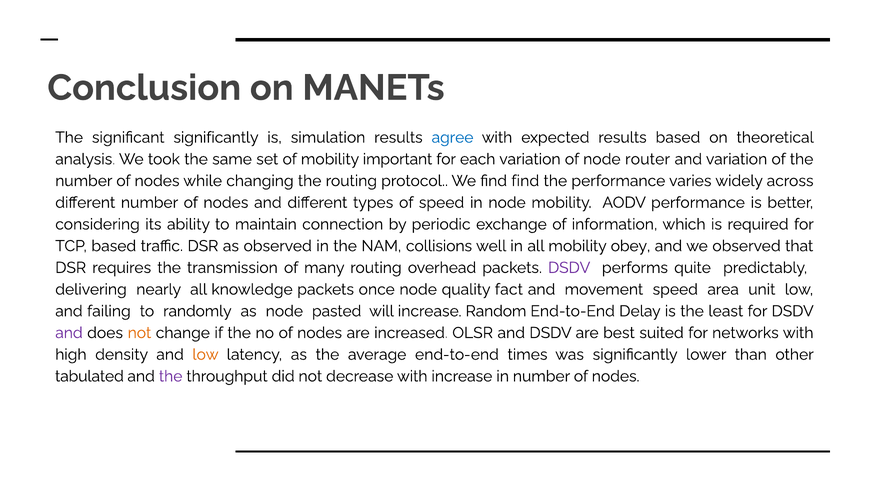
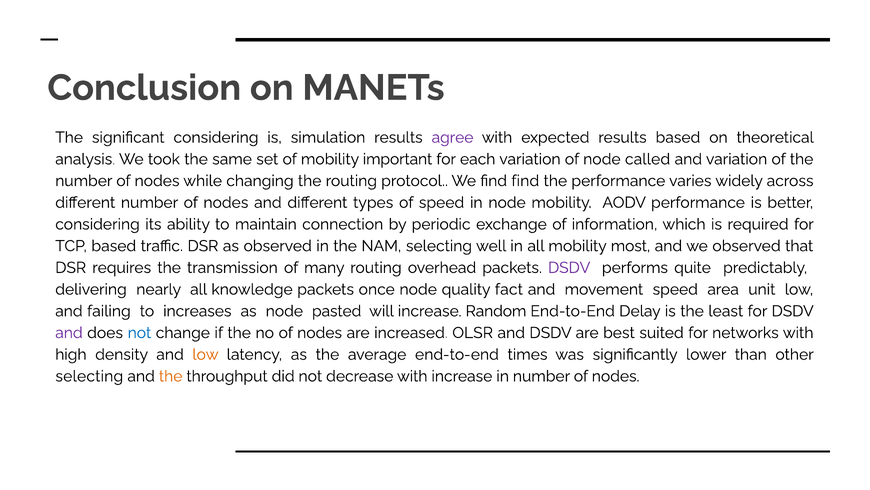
significant significantly: significantly -> considering
agree colour: blue -> purple
router: router -> called
NAM collisions: collisions -> selecting
obey: obey -> most
randomly: randomly -> increases
not at (139, 332) colour: orange -> blue
tabulated at (89, 376): tabulated -> selecting
the at (171, 376) colour: purple -> orange
